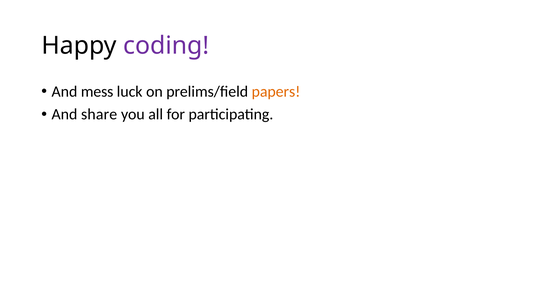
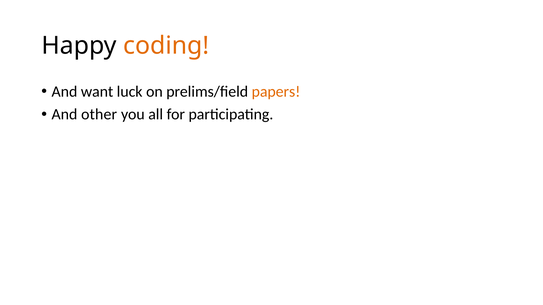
coding colour: purple -> orange
mess: mess -> want
share: share -> other
